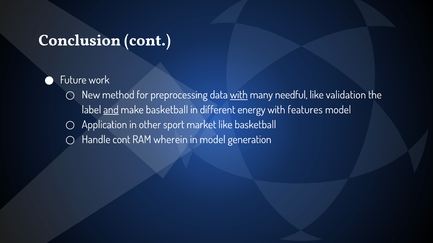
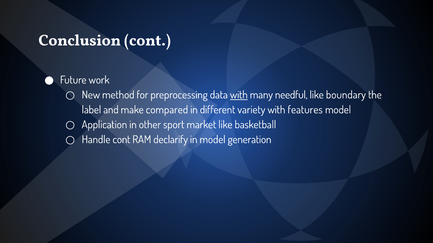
validation: validation -> boundary
and underline: present -> none
make basketball: basketball -> compared
energy: energy -> variety
wherein: wherein -> declarify
